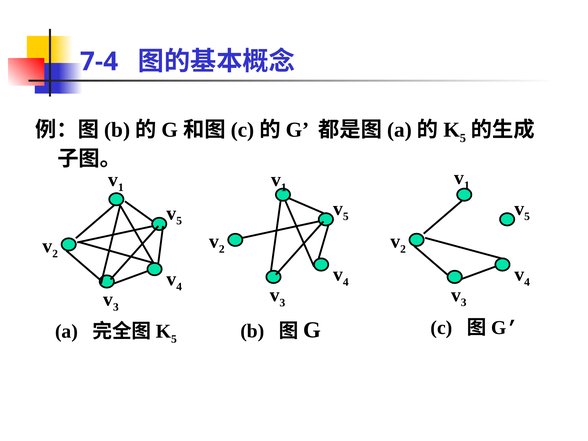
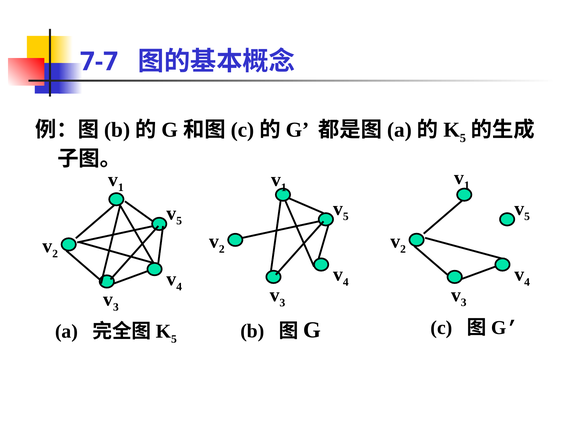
7-4: 7-4 -> 7-7
